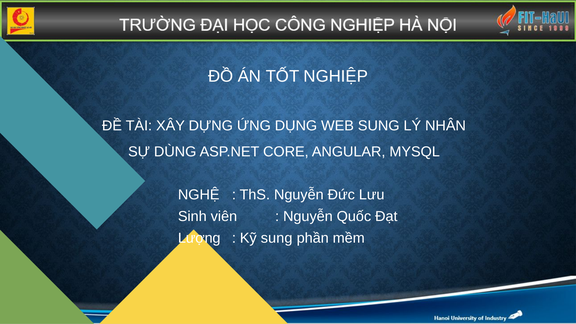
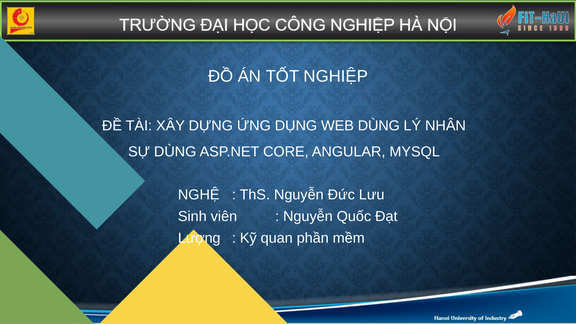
WEB SUNG: SUNG -> DÙNG
Kỹ sung: sung -> quan
